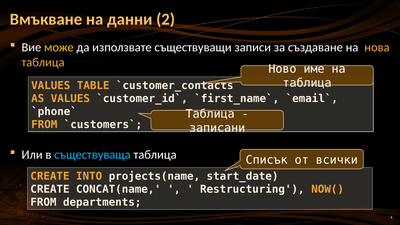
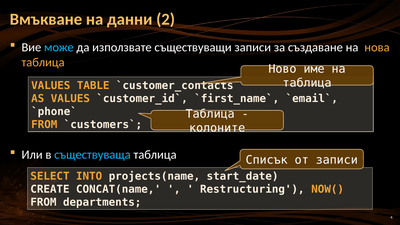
може colour: yellow -> light blue
записани: записани -> колоните
от всички: всички -> записи
CREATE at (50, 176): CREATE -> SELECT
